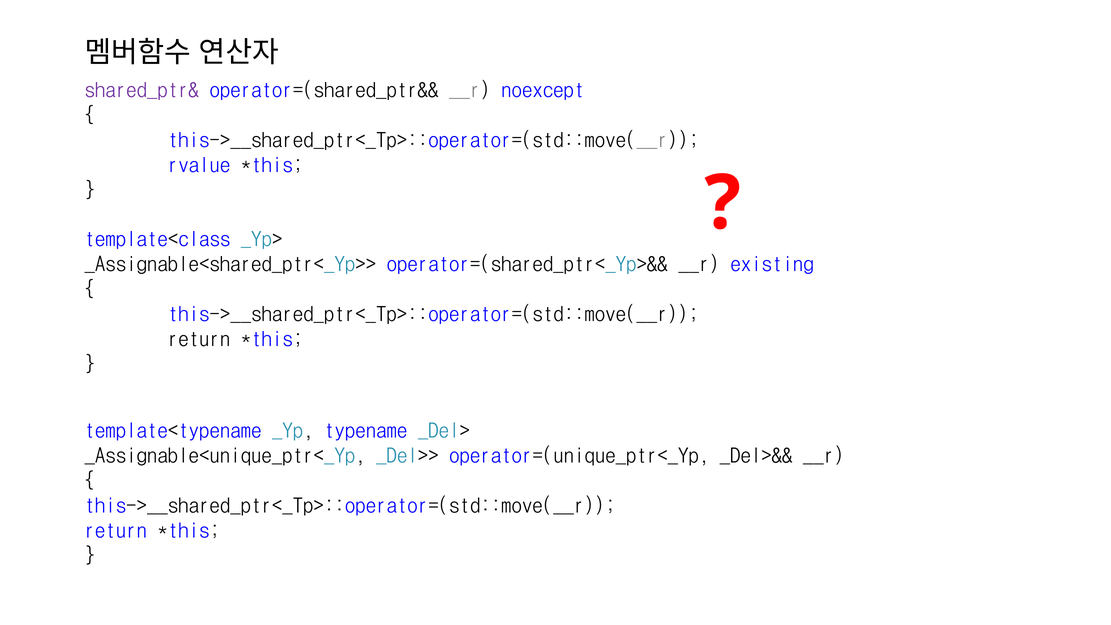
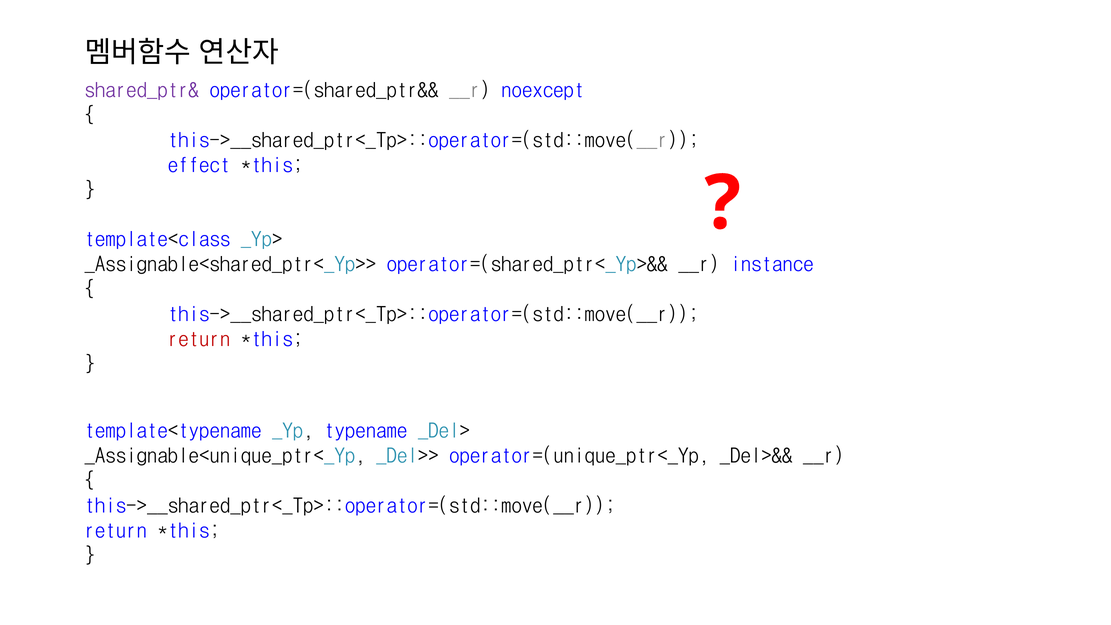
rvalue: rvalue -> effect
existing: existing -> instance
return at (199, 339) colour: black -> red
